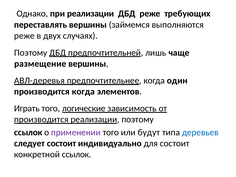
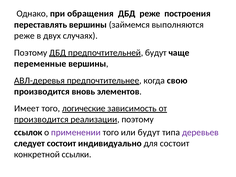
при реализации: реализации -> обращения
требующих: требующих -> построения
предпочтительней лишь: лишь -> будут
размещение: размещение -> переменные
один: один -> свою
производится когда: когда -> вновь
Играть: Играть -> Имеет
деревьев colour: blue -> purple
конкретной ссылок: ссылок -> ссылки
